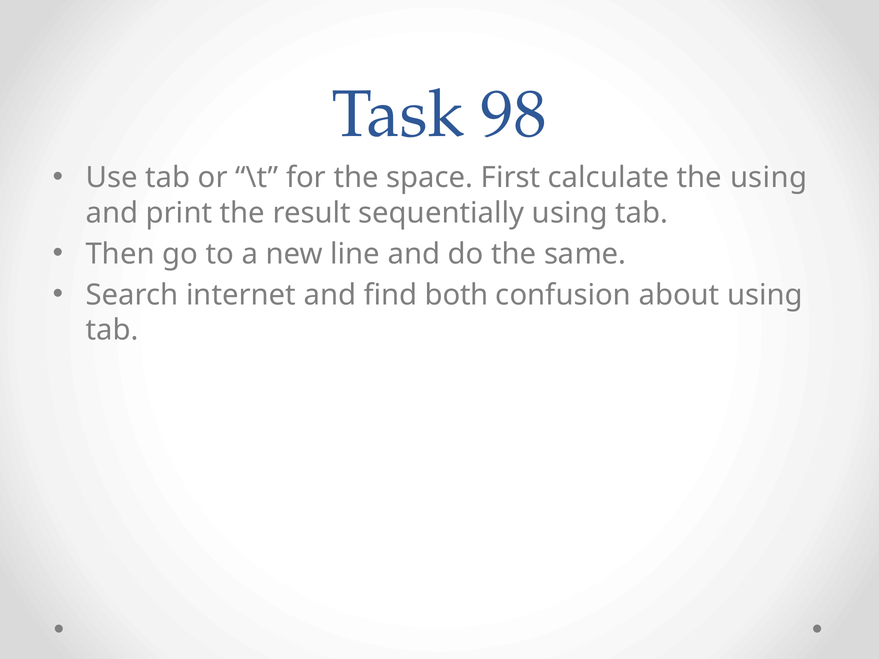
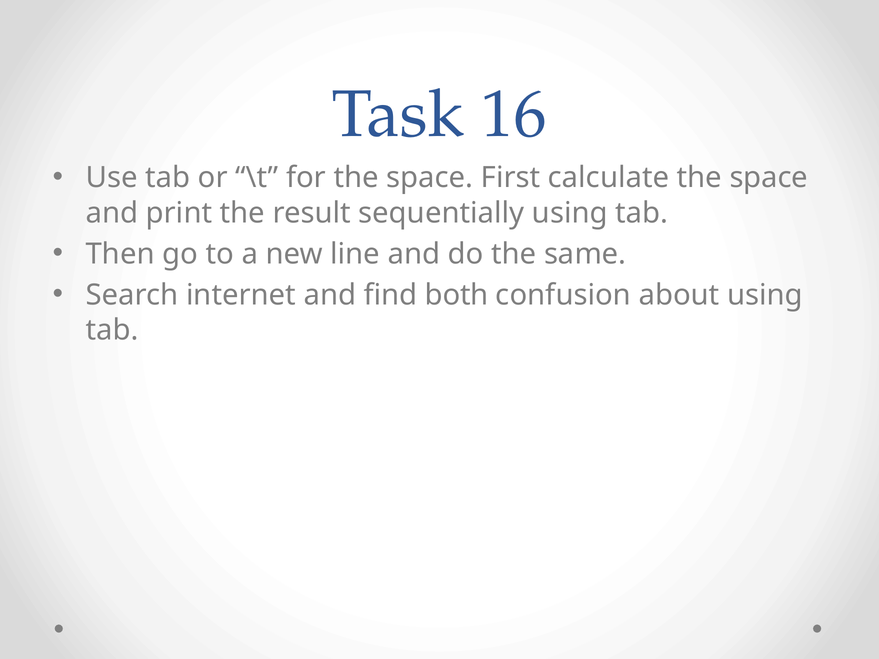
98: 98 -> 16
calculate the using: using -> space
